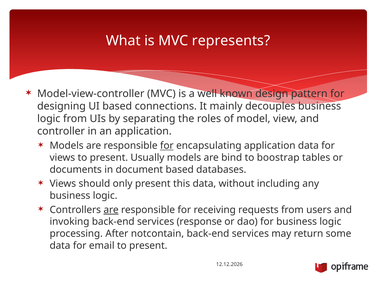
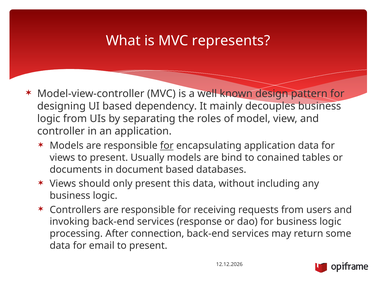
connections: connections -> dependency
boostrap: boostrap -> conained
are at (111, 210) underline: present -> none
notcontain: notcontain -> connection
